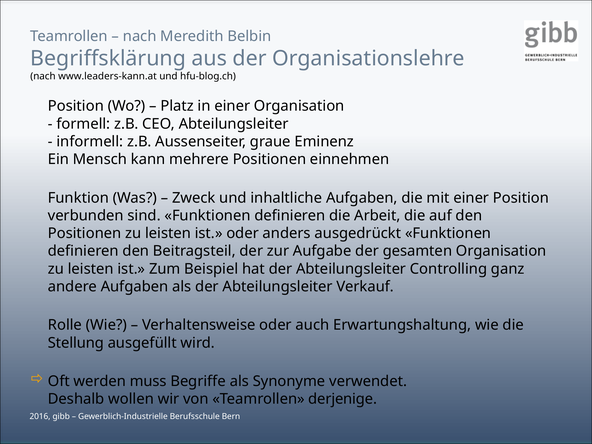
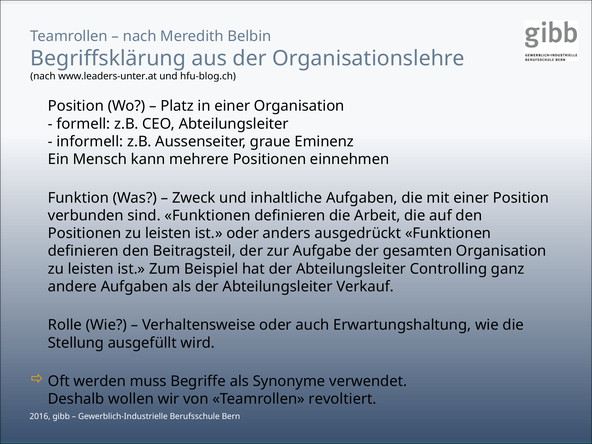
www.leaders-kann.at: www.leaders-kann.at -> www.leaders-unter.at
derjenige: derjenige -> revoltiert
